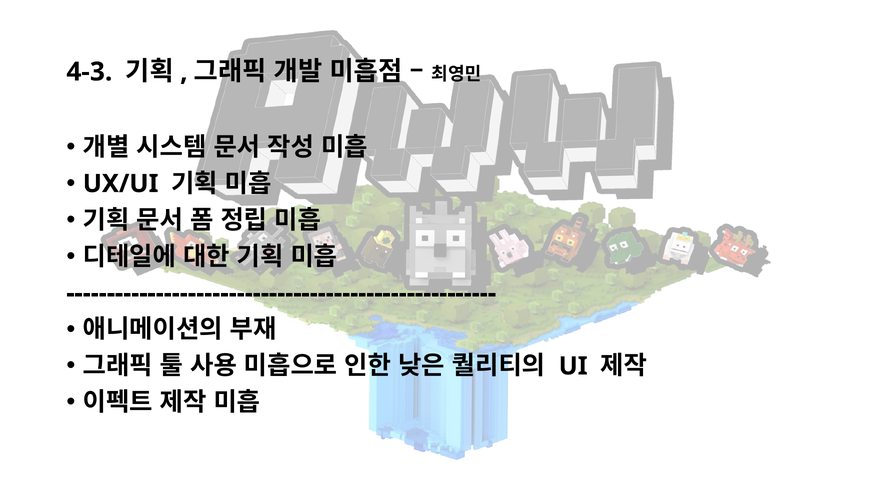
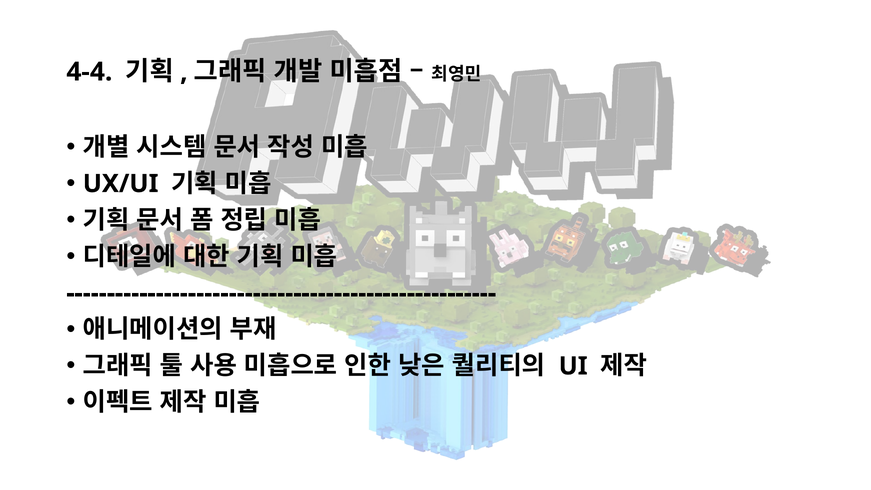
4-3: 4-3 -> 4-4
